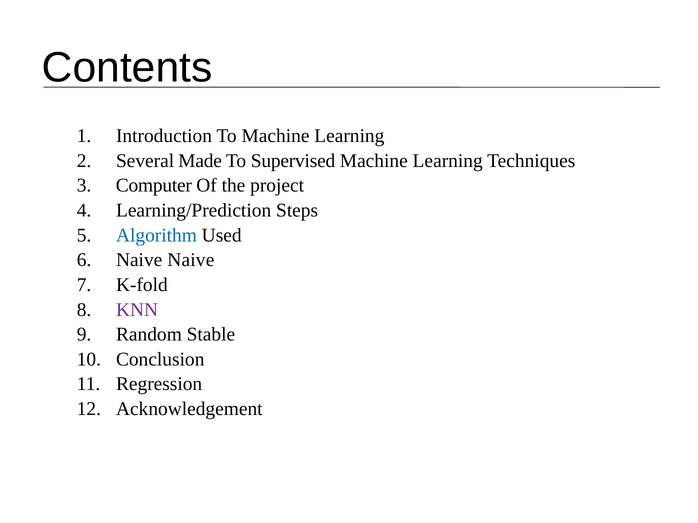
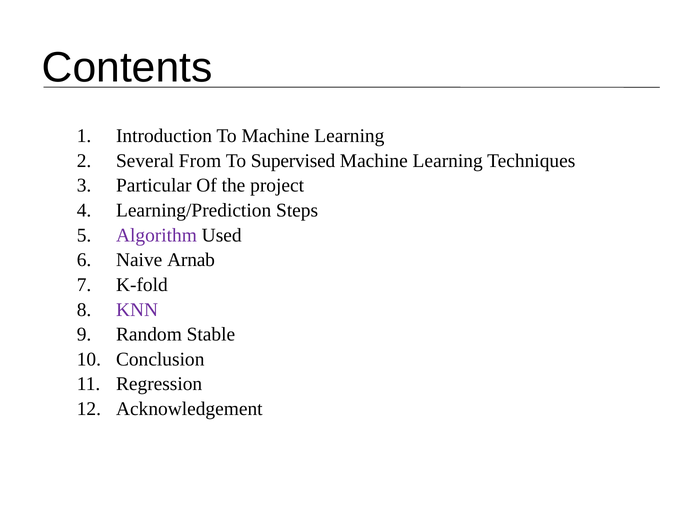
Made: Made -> From
Computer: Computer -> Particular
Algorithm colour: blue -> purple
Naive Naive: Naive -> Arnab
